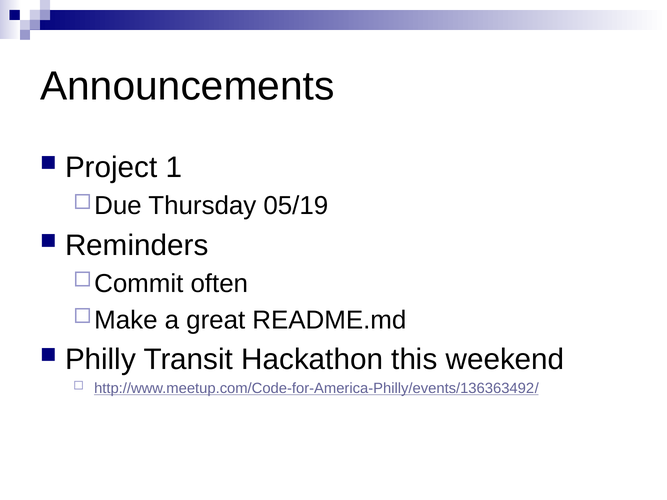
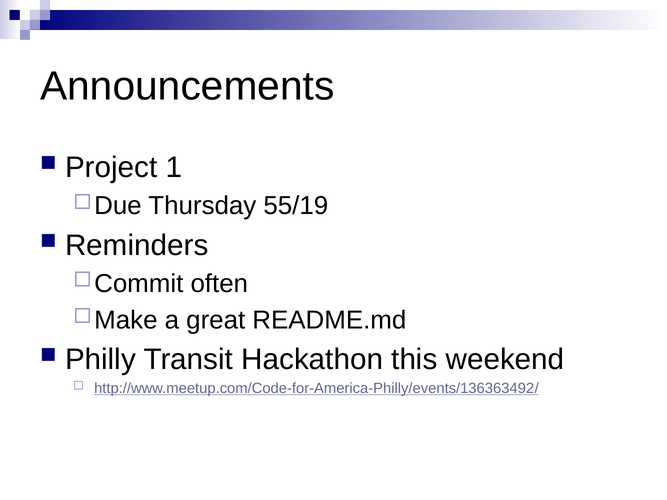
05/19: 05/19 -> 55/19
